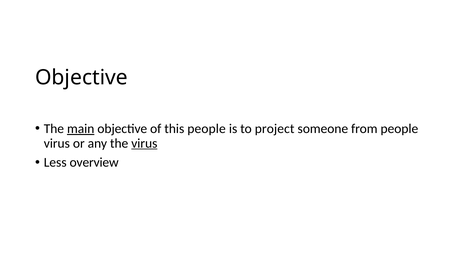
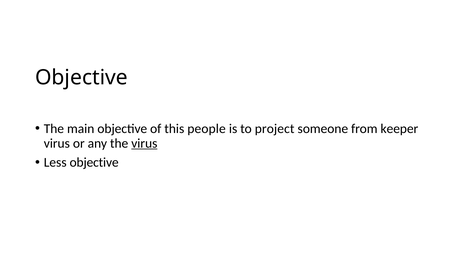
main underline: present -> none
from people: people -> keeper
Less overview: overview -> objective
